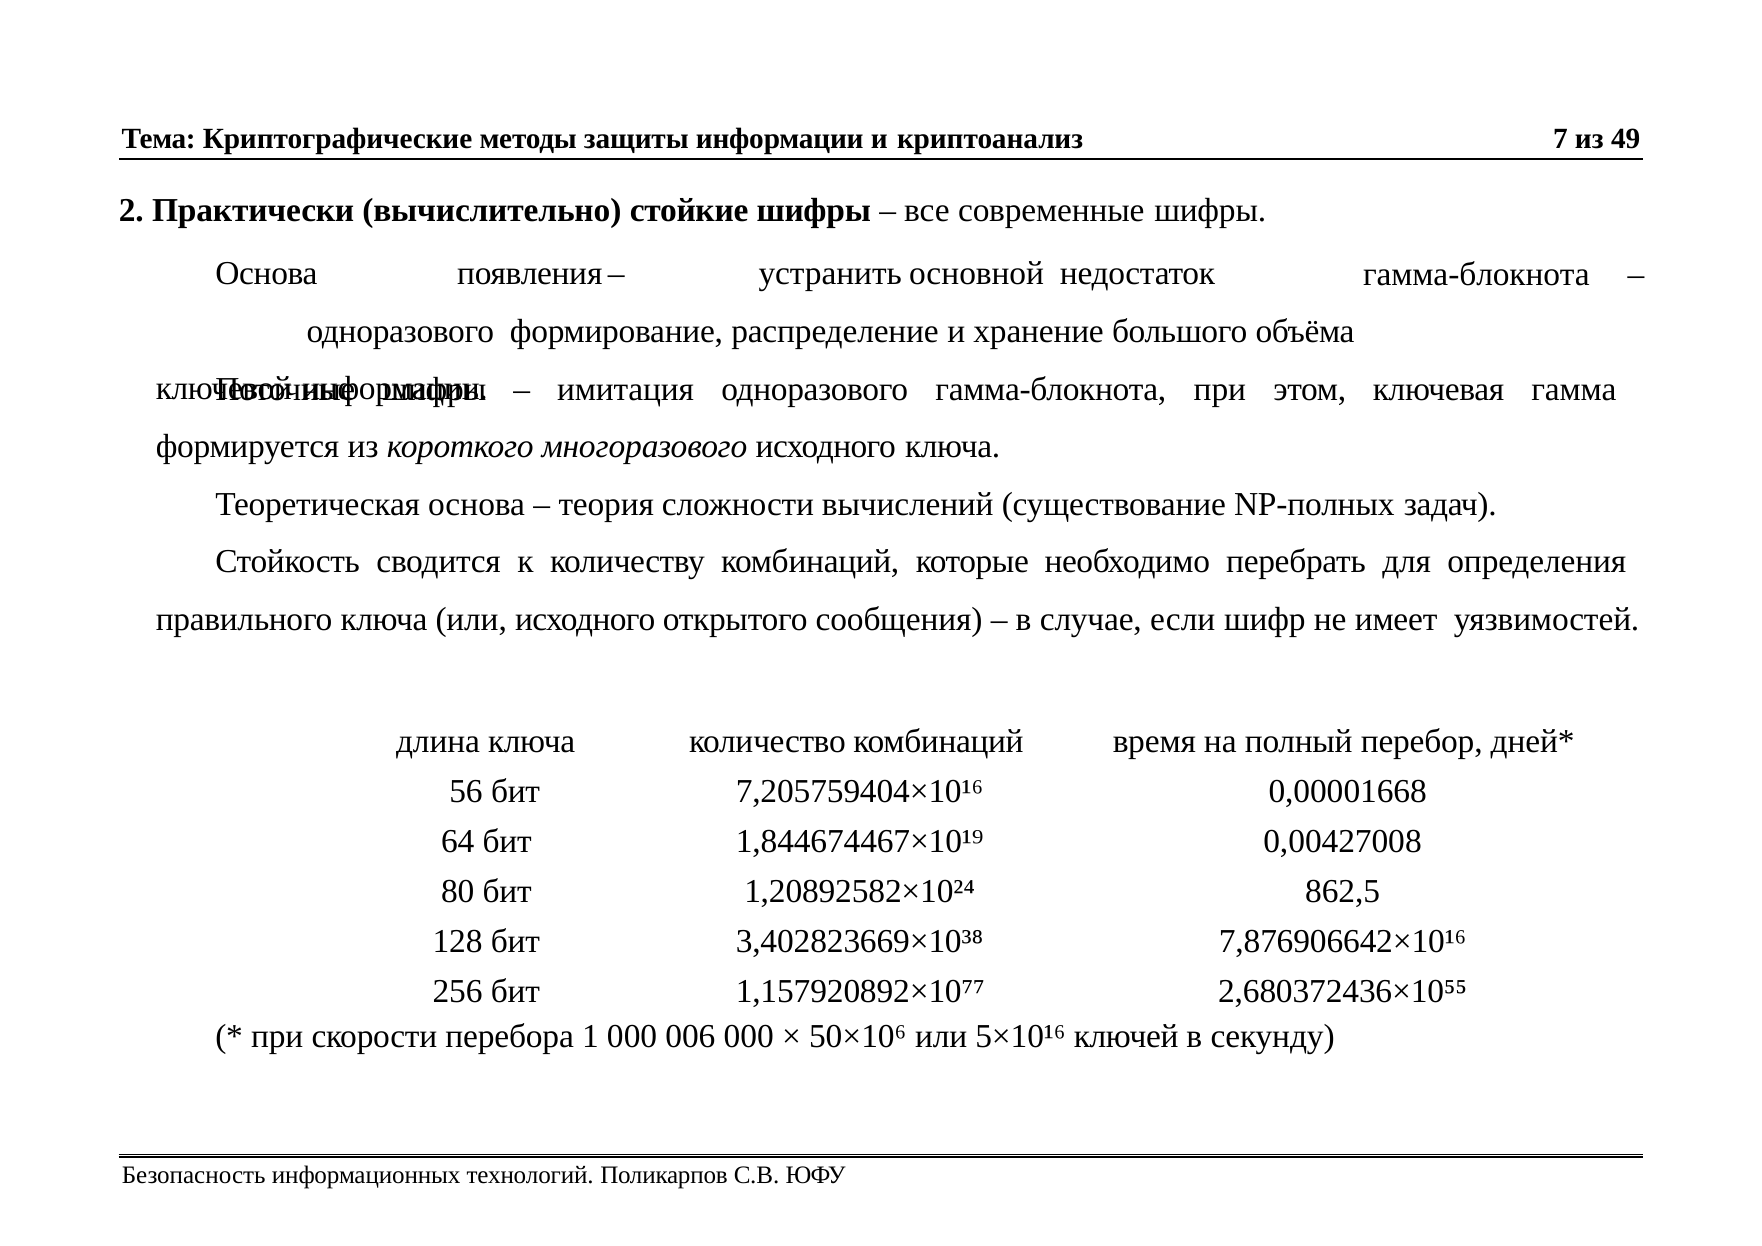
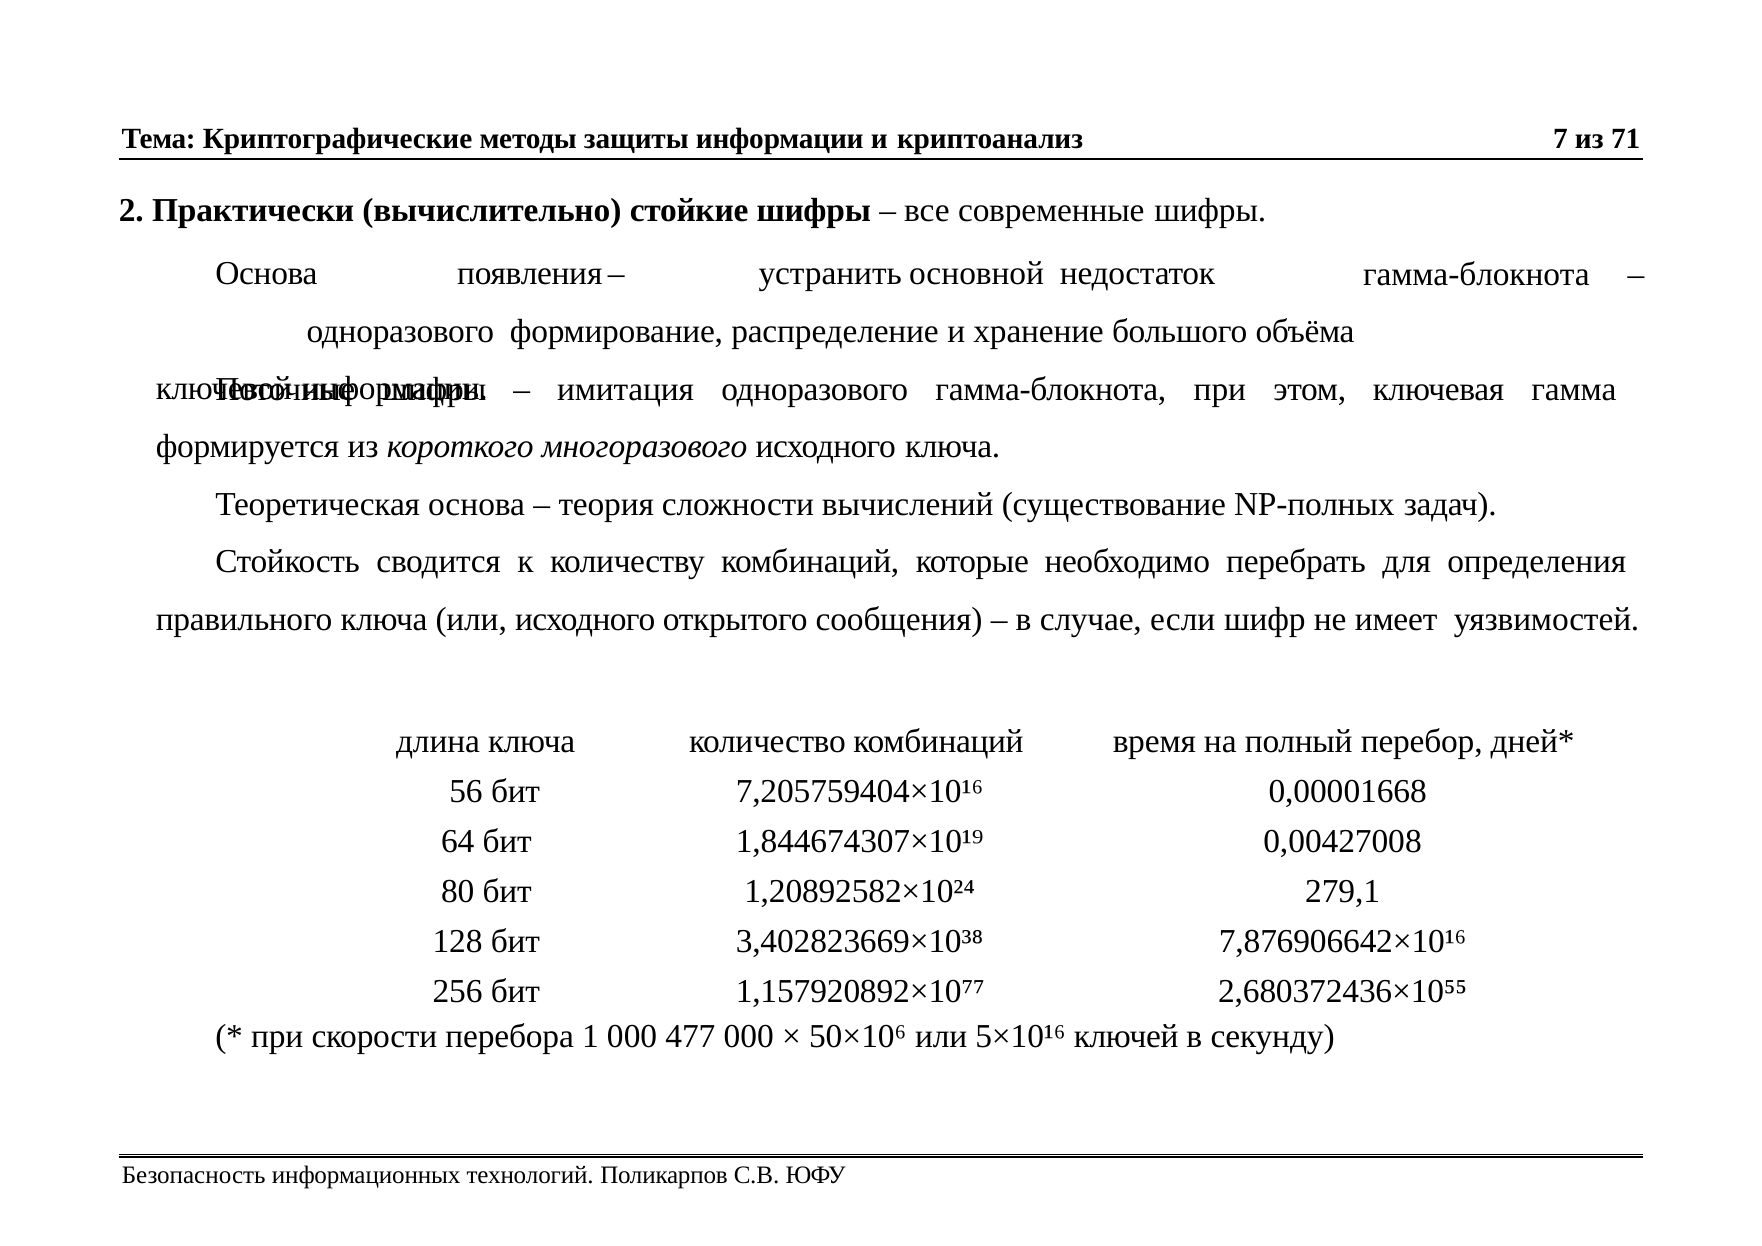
49: 49 -> 71
1,844674467×10¹⁹: 1,844674467×10¹⁹ -> 1,844674307×10¹⁹
862,5: 862,5 -> 279,1
006: 006 -> 477
